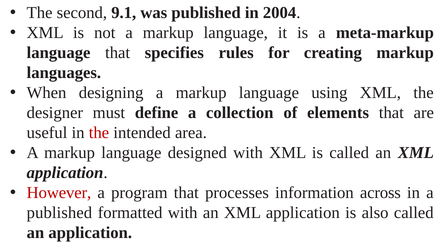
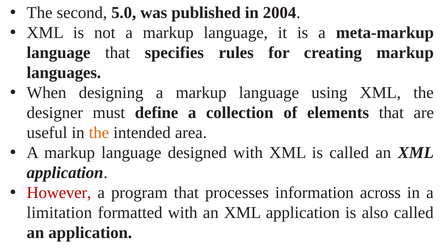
9.1: 9.1 -> 5.0
the at (99, 133) colour: red -> orange
published at (59, 213): published -> limitation
